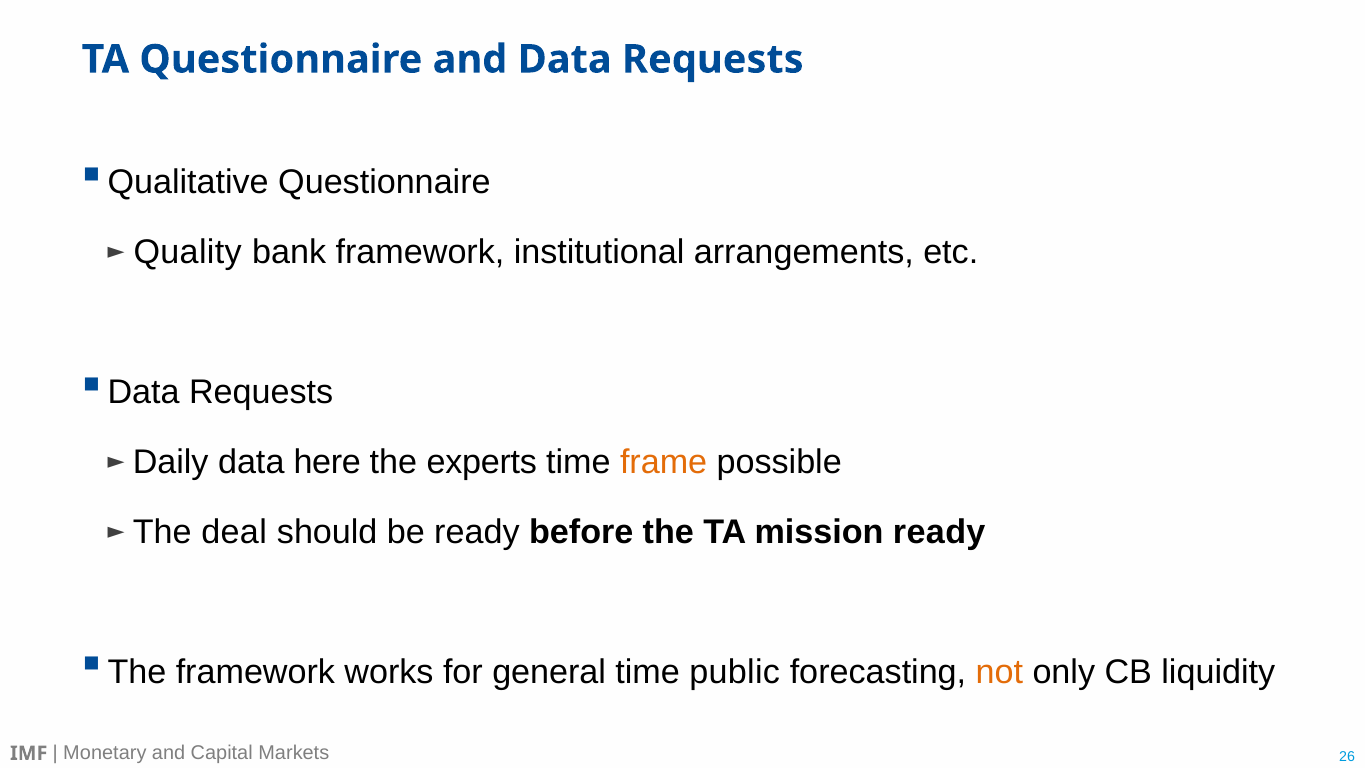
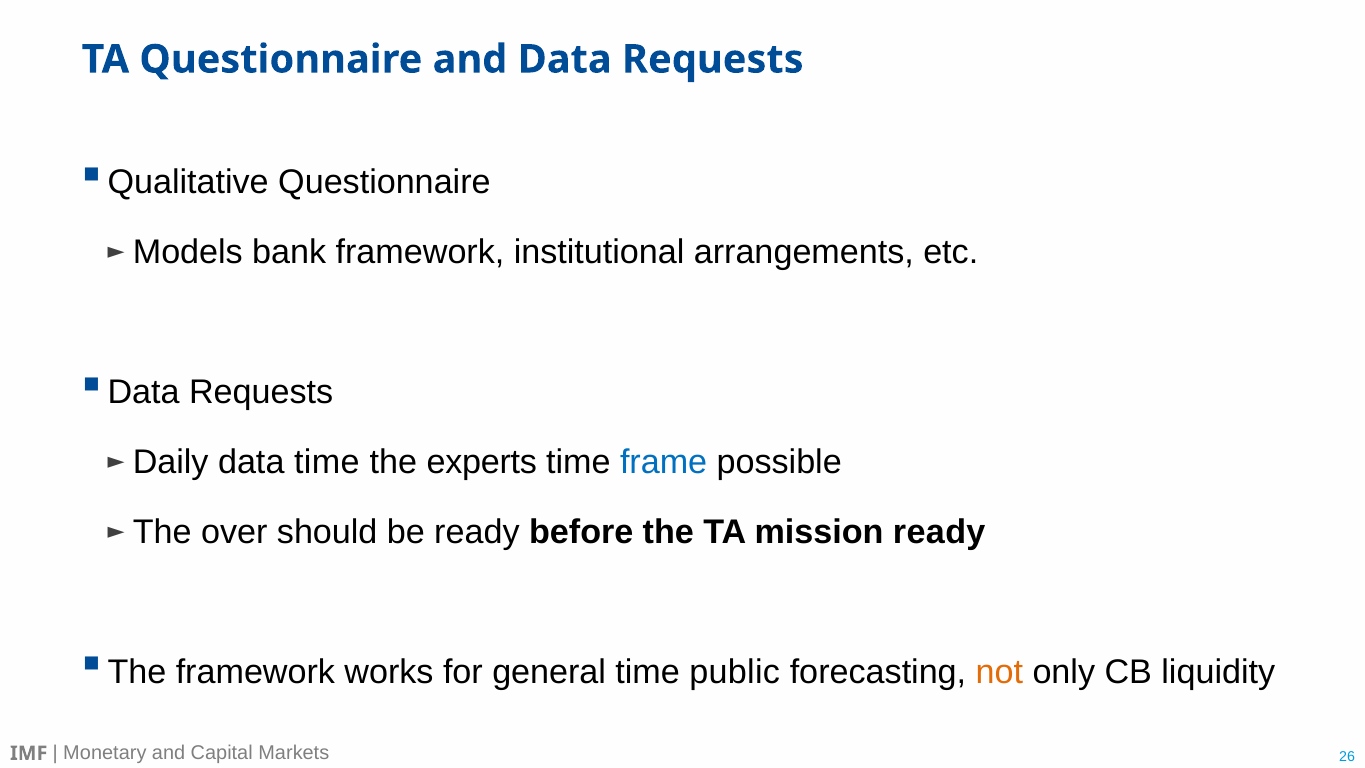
Quality: Quality -> Models
data here: here -> time
frame colour: orange -> blue
deal: deal -> over
